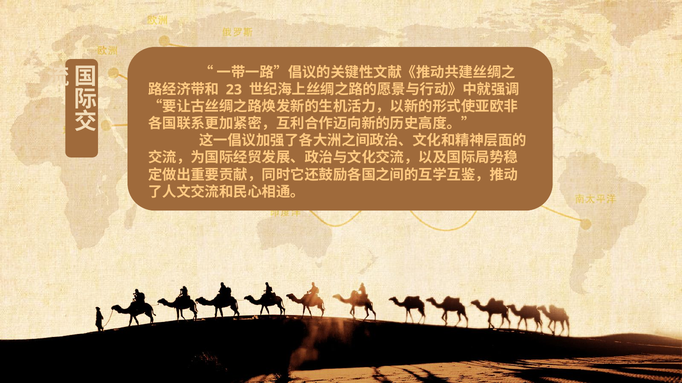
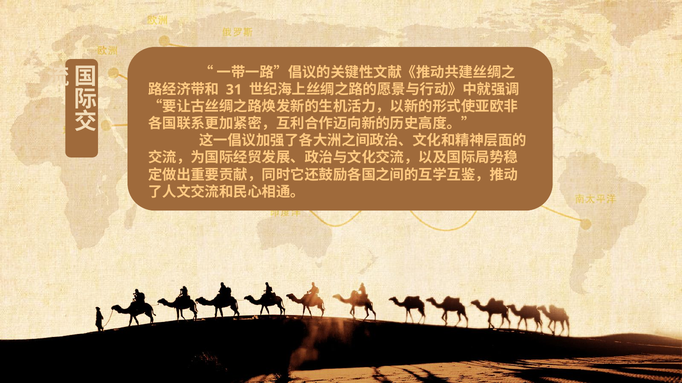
23: 23 -> 31
